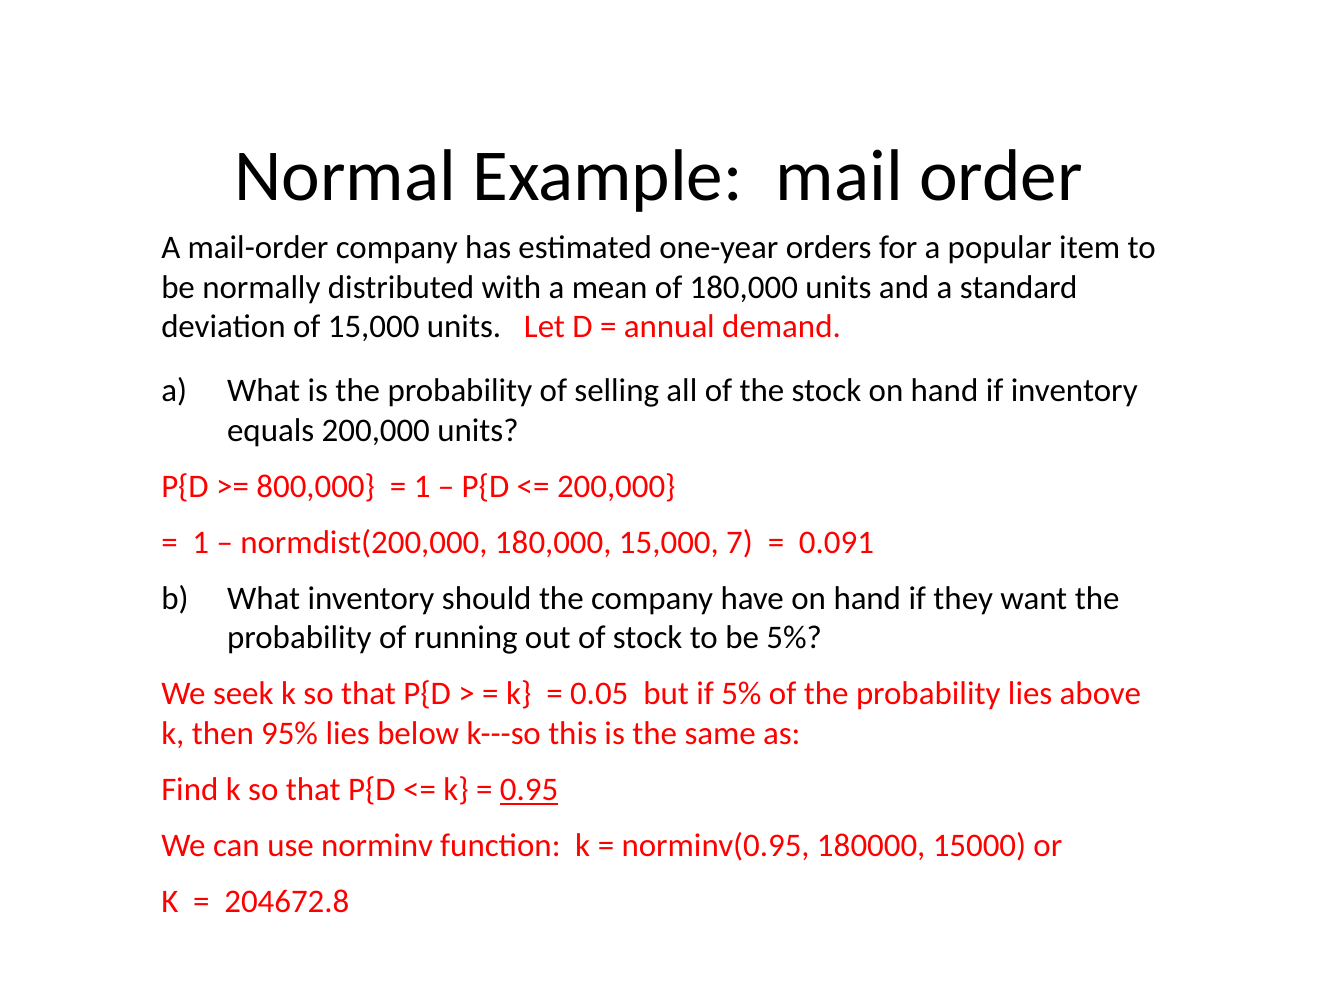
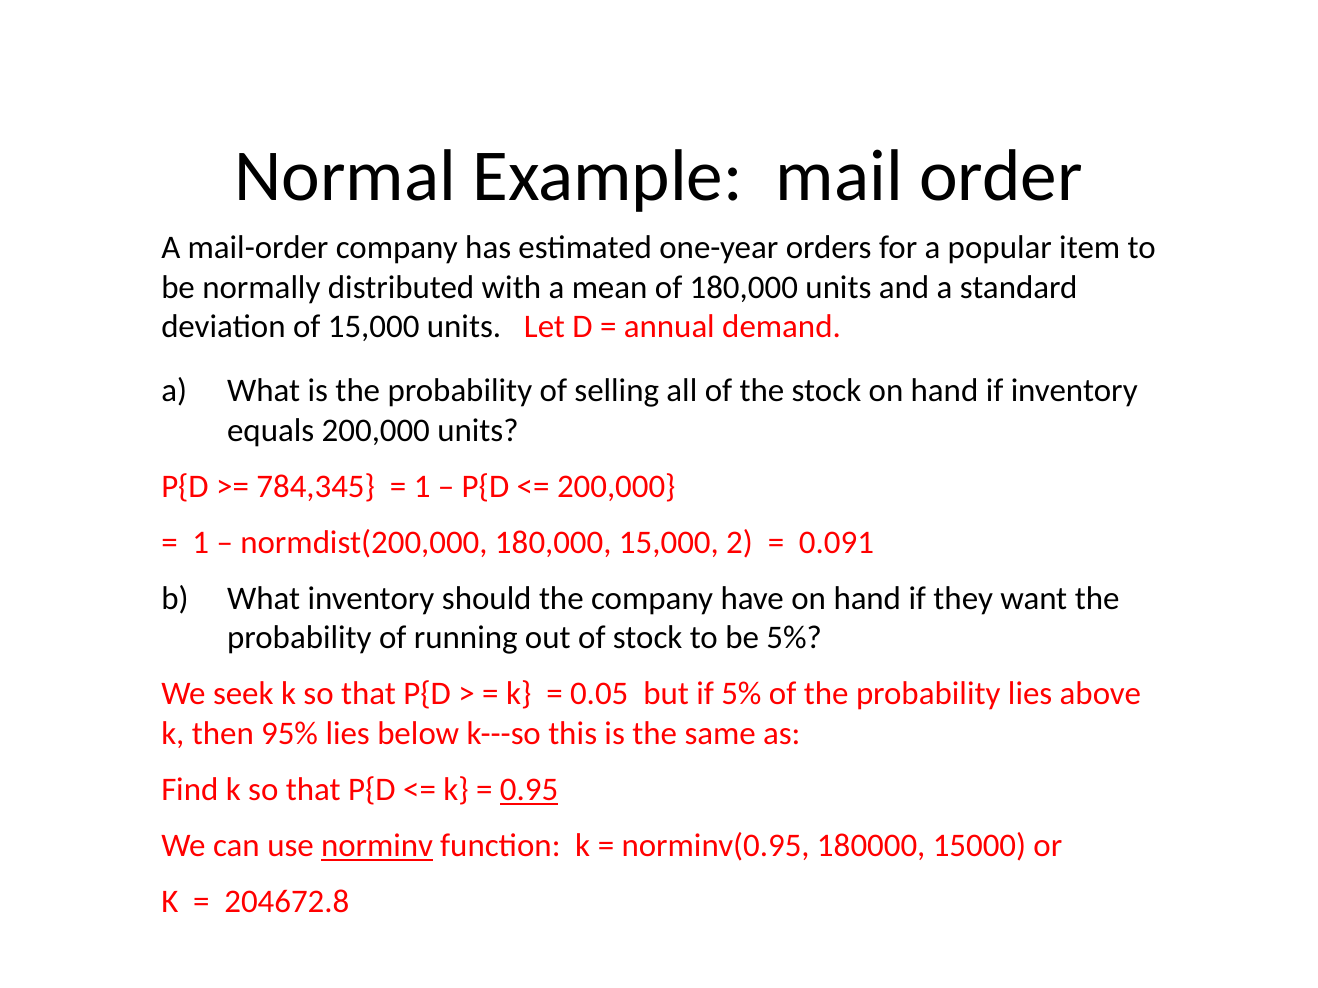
800,000: 800,000 -> 784,345
7: 7 -> 2
norminv underline: none -> present
